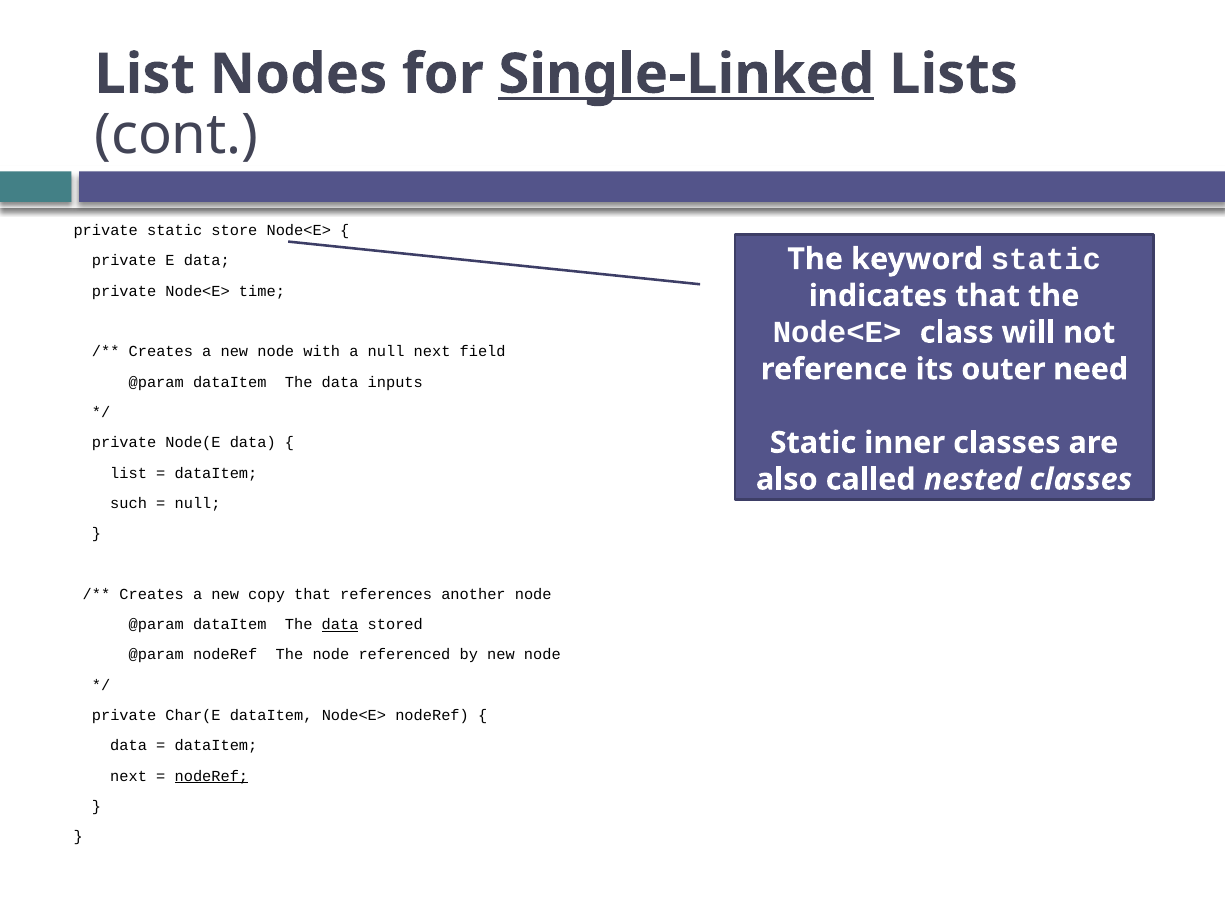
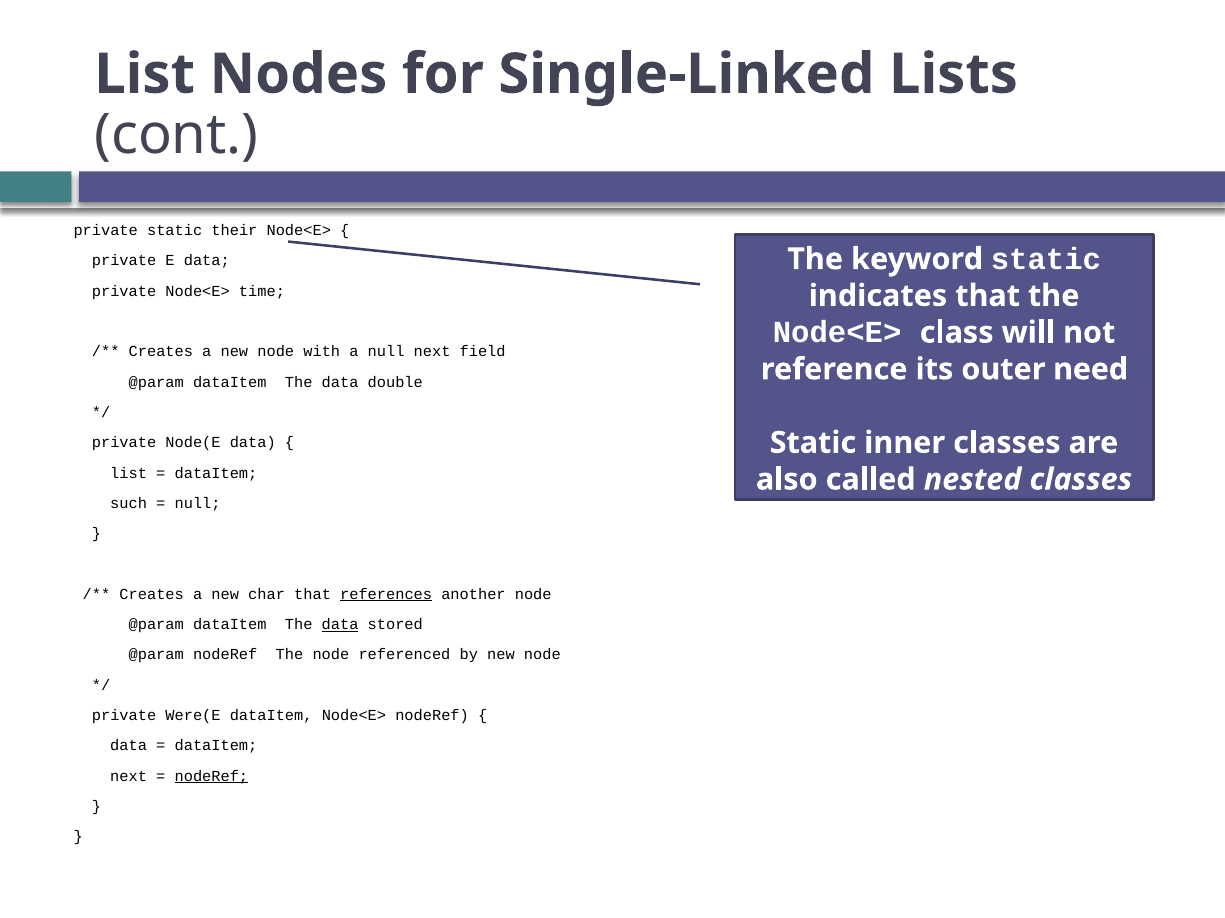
Single-Linked underline: present -> none
store: store -> their
inputs: inputs -> double
copy: copy -> char
references underline: none -> present
Char(E: Char(E -> Were(E
